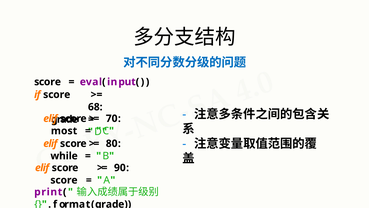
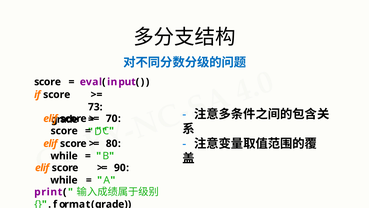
68: 68 -> 73
most at (64, 131): most -> score
score at (64, 180): score -> while
